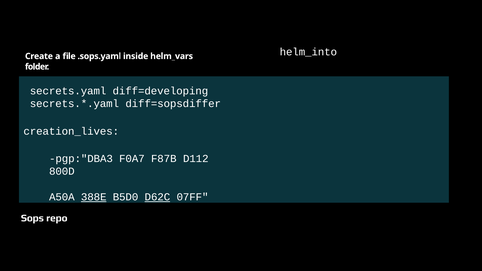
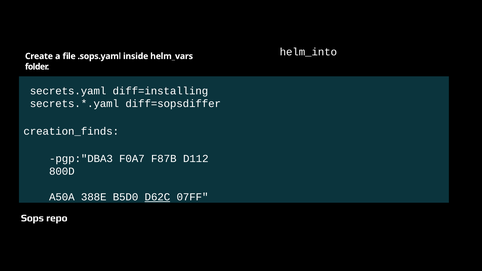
diff=developing: diff=developing -> diff=installing
creation_lives: creation_lives -> creation_finds
388E underline: present -> none
